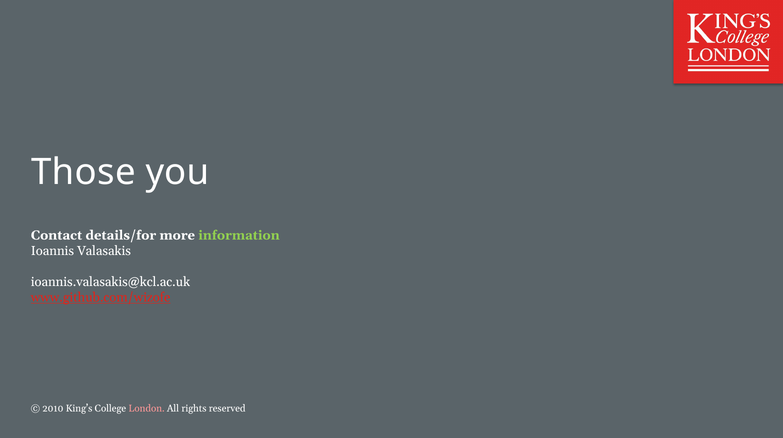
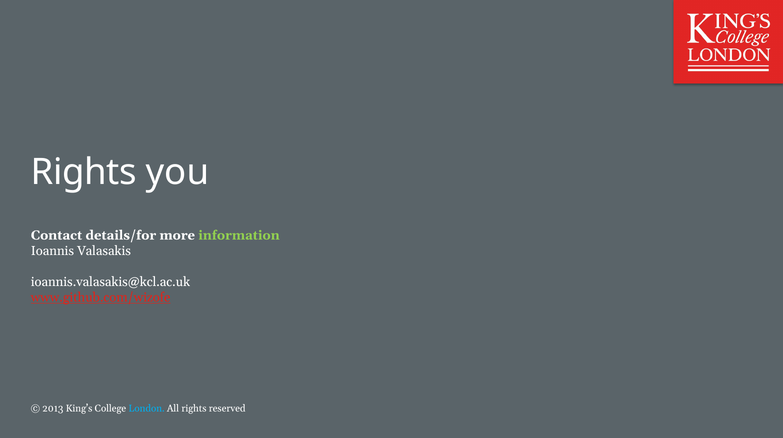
Those at (83, 172): Those -> Rights
2010: 2010 -> 2013
London colour: pink -> light blue
